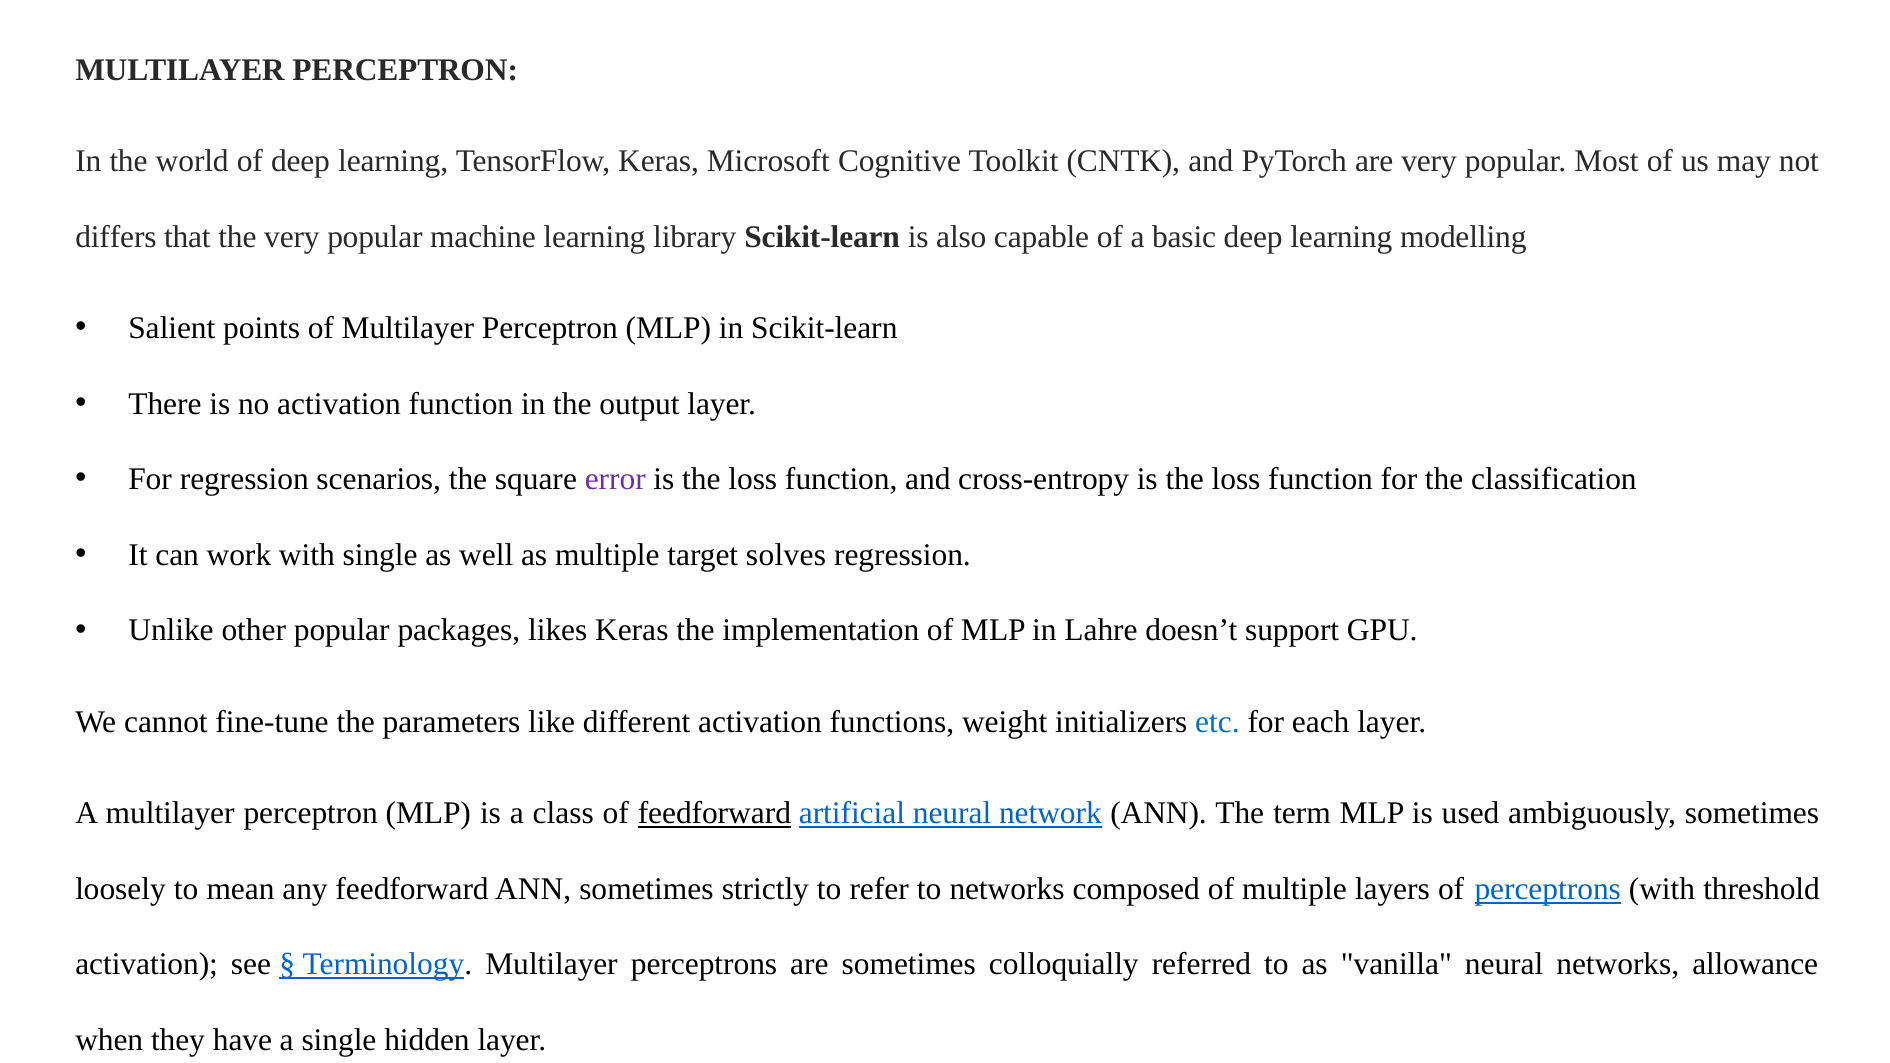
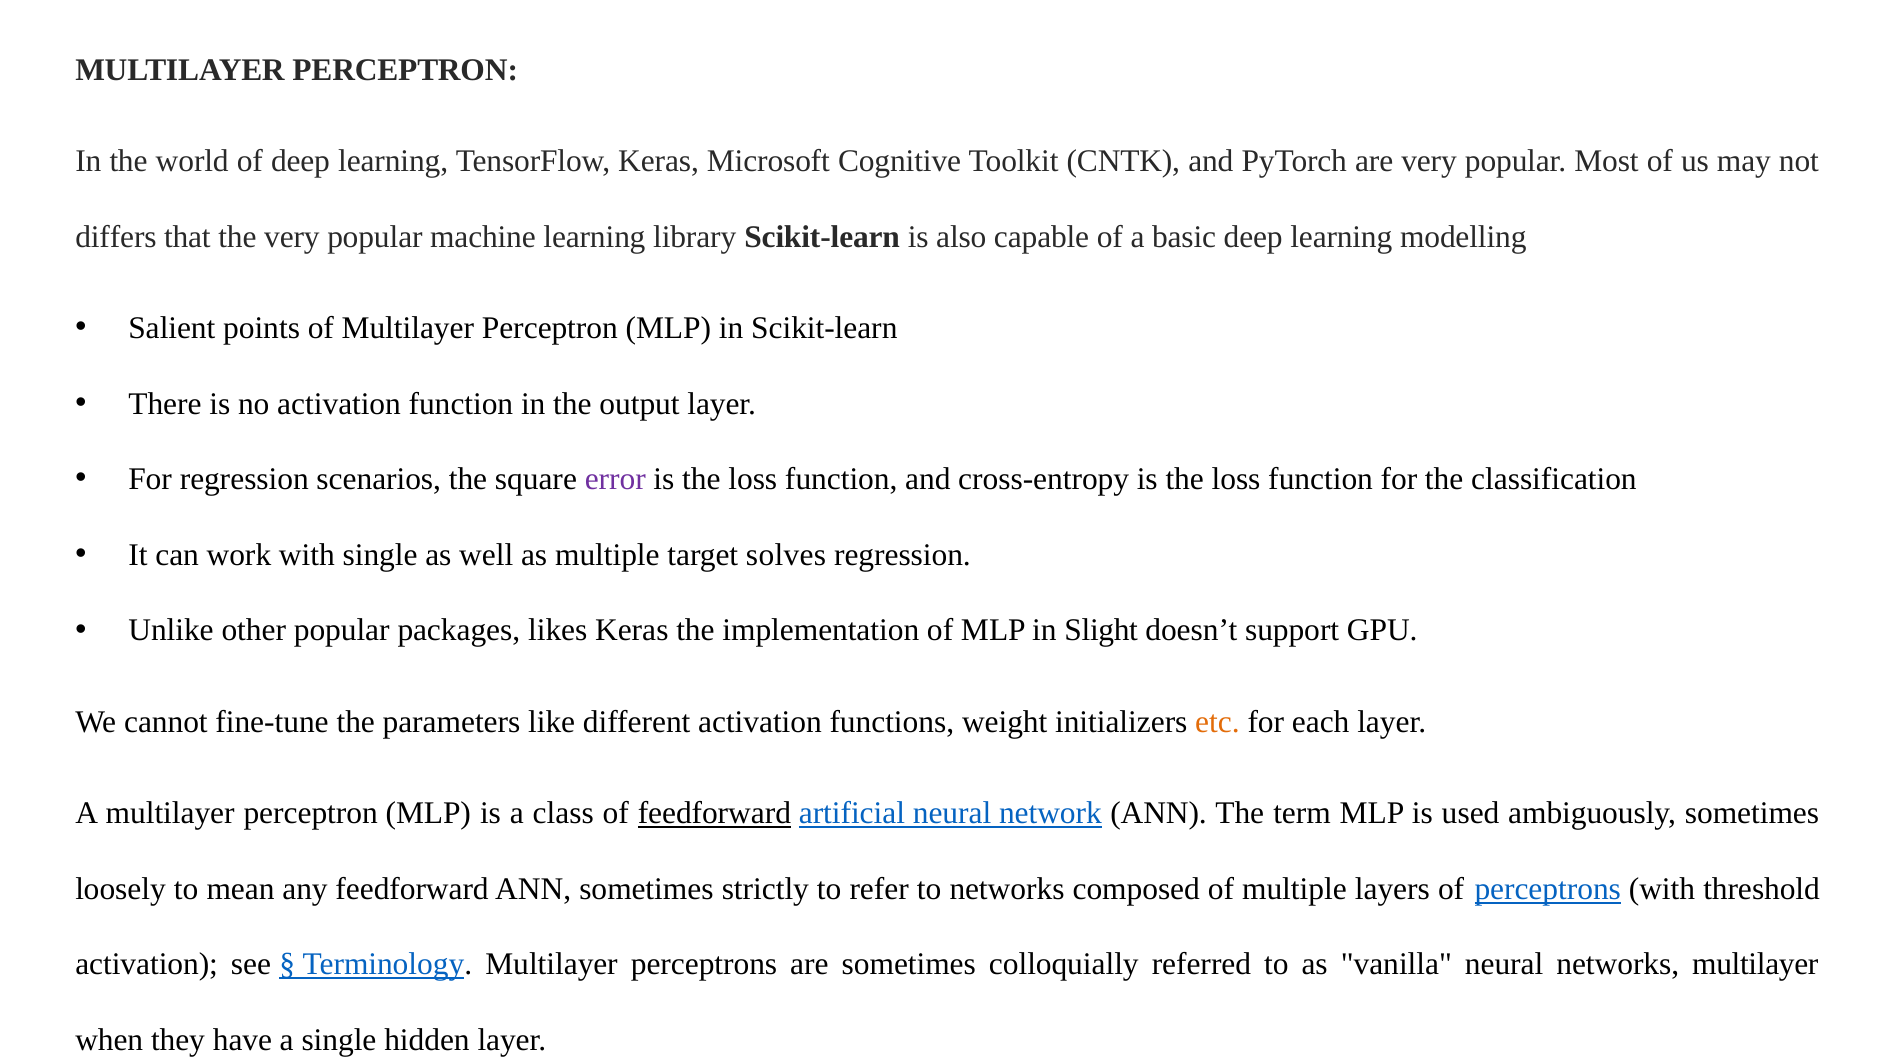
Lahre: Lahre -> Slight
etc colour: blue -> orange
networks allowance: allowance -> multilayer
